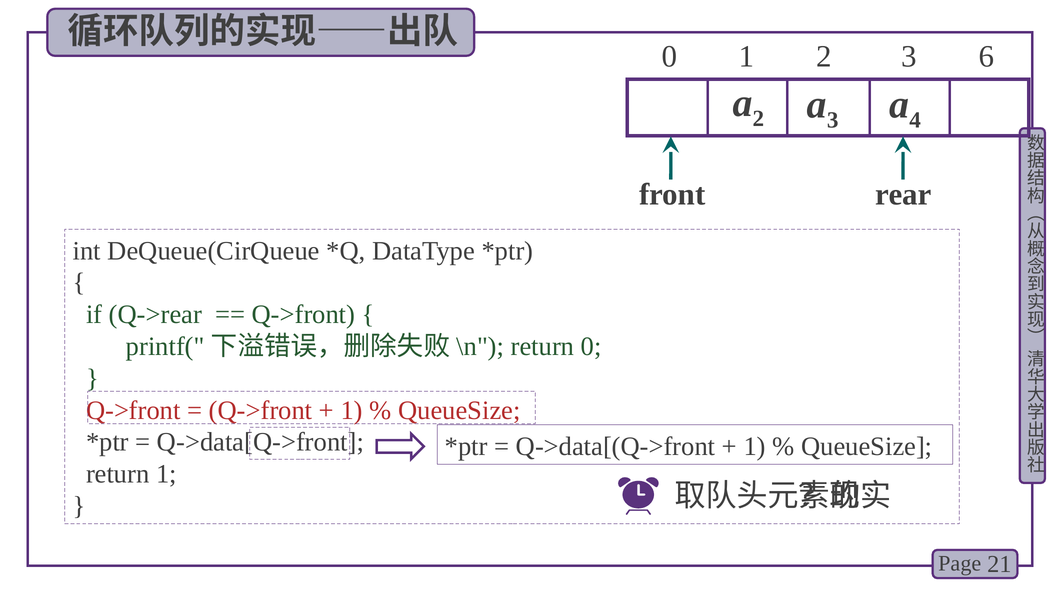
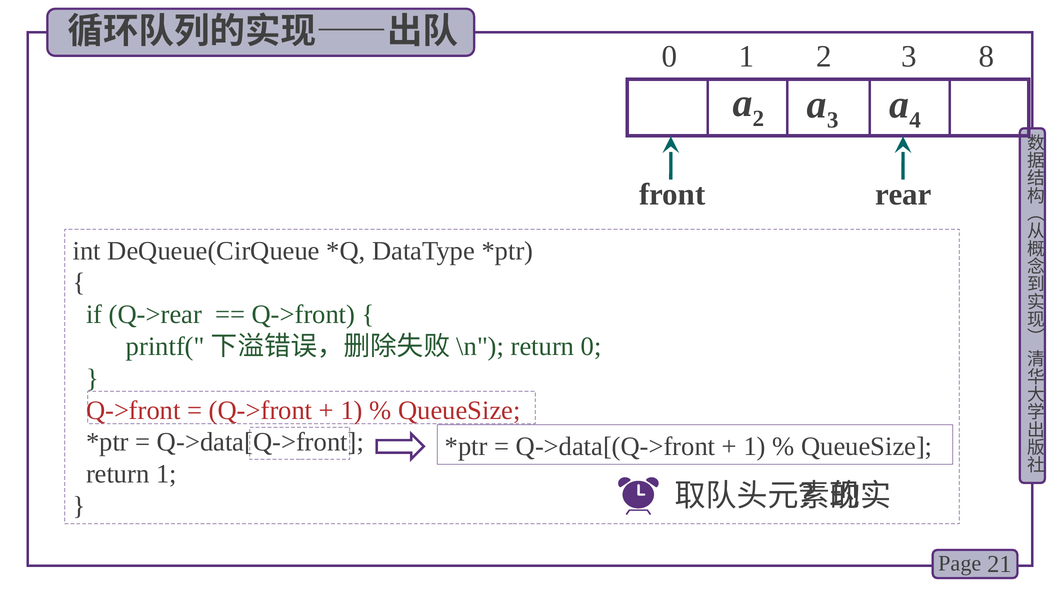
6: 6 -> 8
